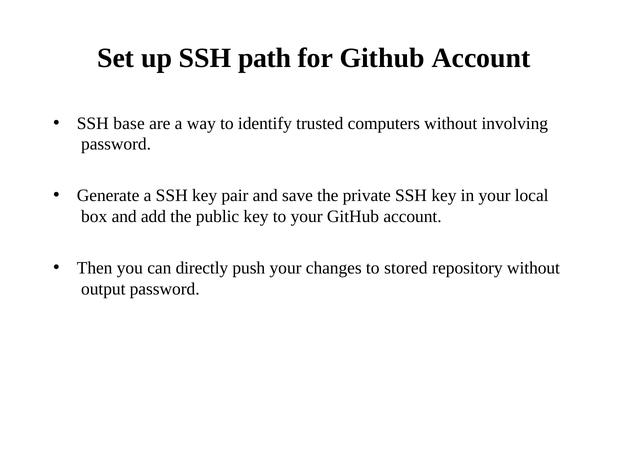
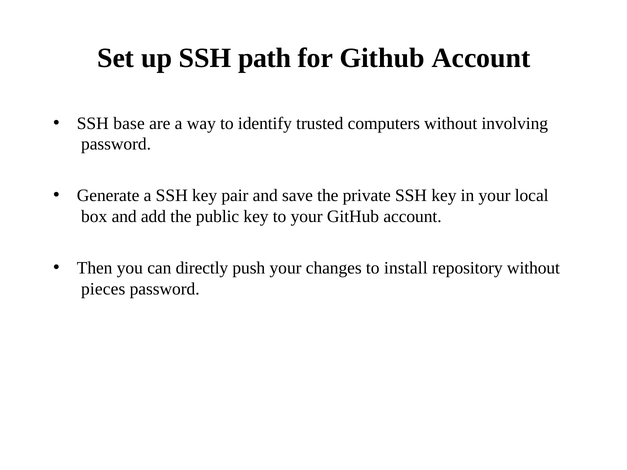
stored: stored -> install
output: output -> pieces
